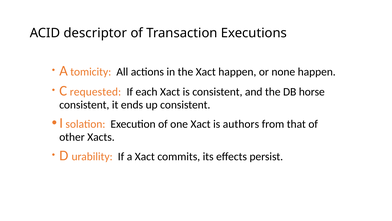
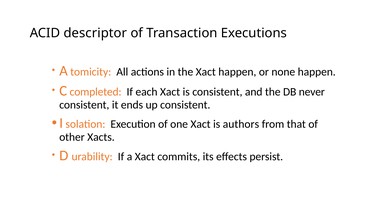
requested: requested -> completed
horse: horse -> never
